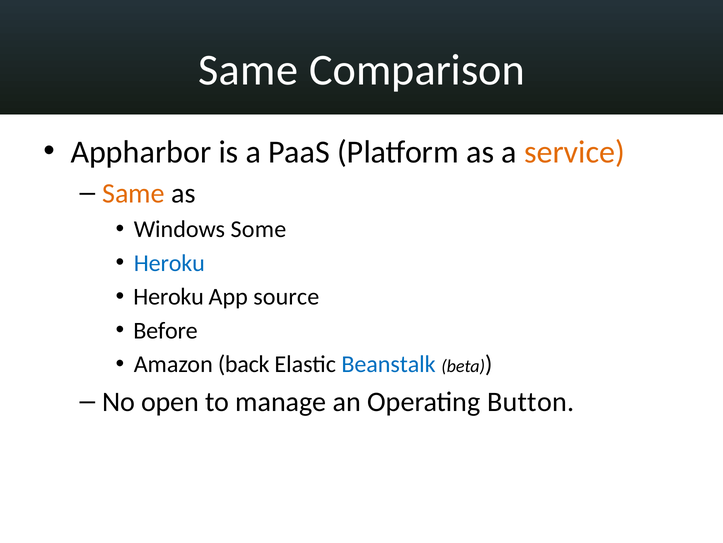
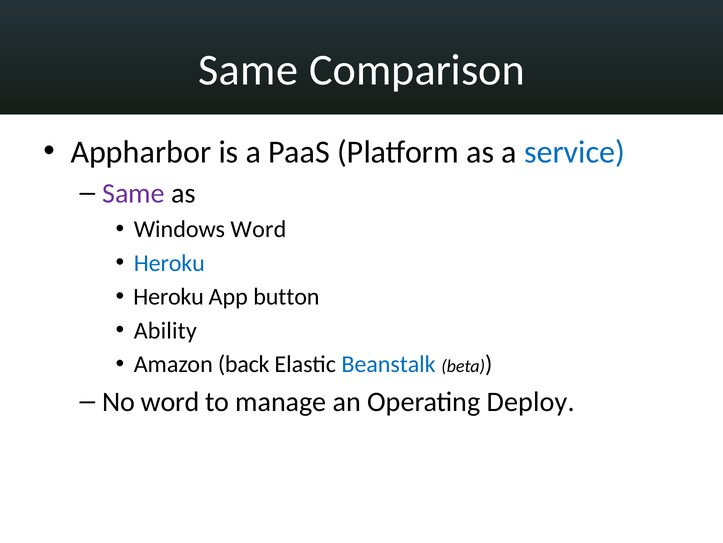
service colour: orange -> blue
Same at (133, 193) colour: orange -> purple
Windows Some: Some -> Word
source: source -> button
Before: Before -> Ability
No open: open -> word
Button: Button -> Deploy
